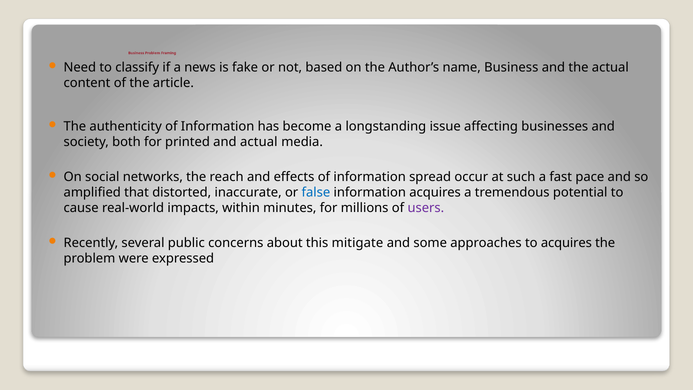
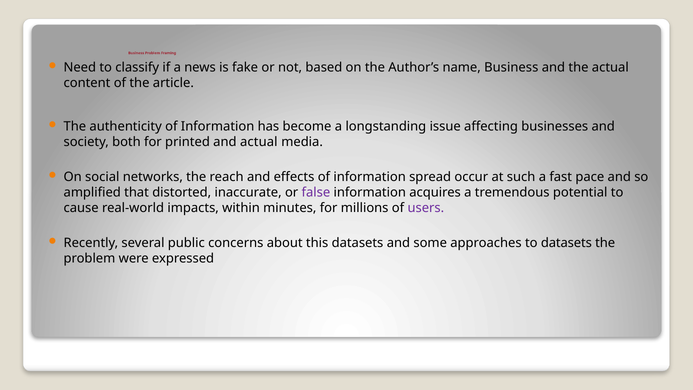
false colour: blue -> purple
this mitigate: mitigate -> datasets
to acquires: acquires -> datasets
